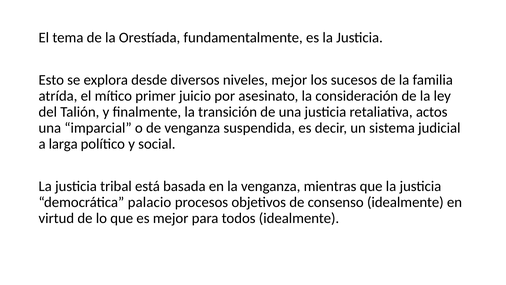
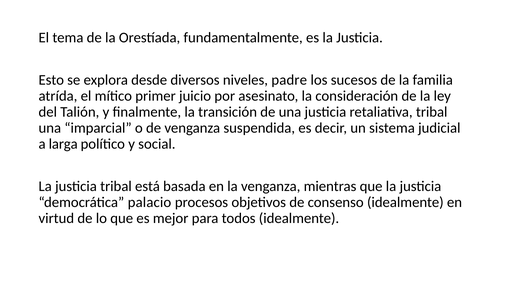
niveles mejor: mejor -> padre
retaliativa actos: actos -> tribal
